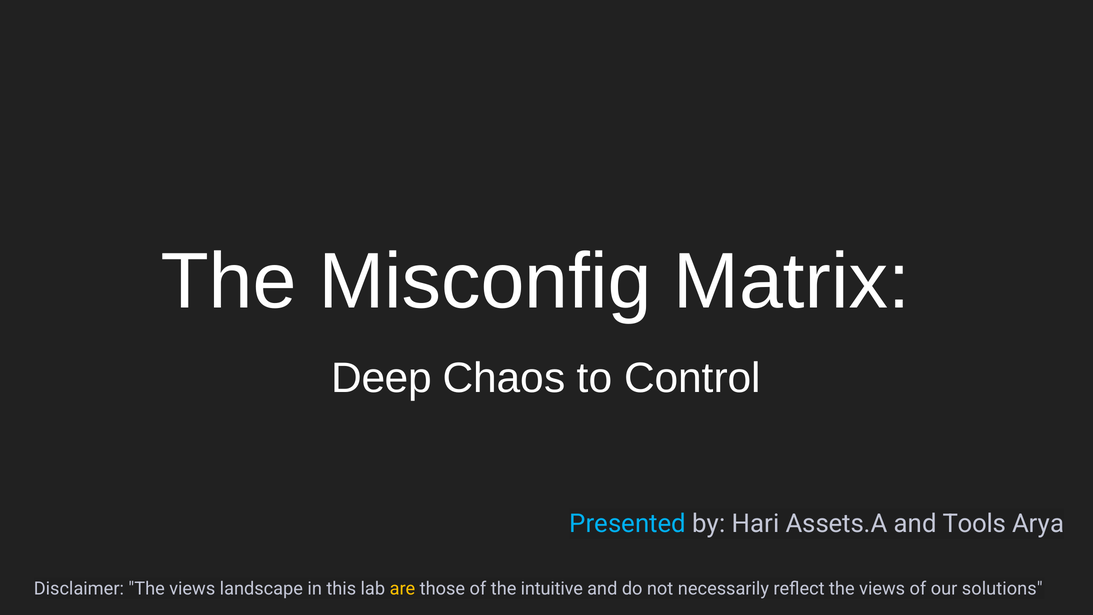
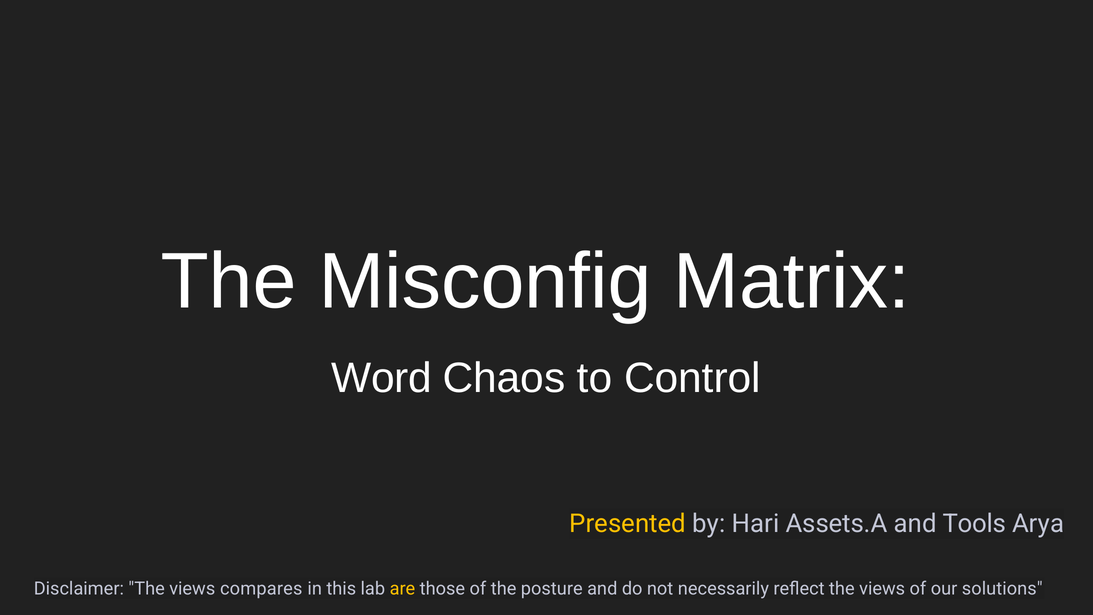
Deep: Deep -> Word
Presented colour: light blue -> yellow
landscape: landscape -> compares
intuitive: intuitive -> posture
